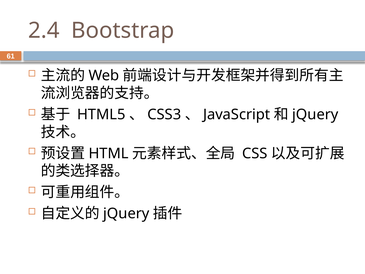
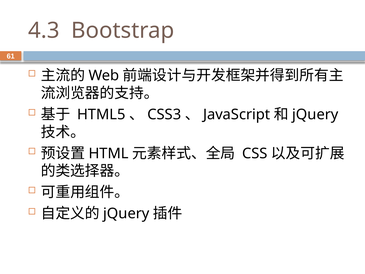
2.4: 2.4 -> 4.3
